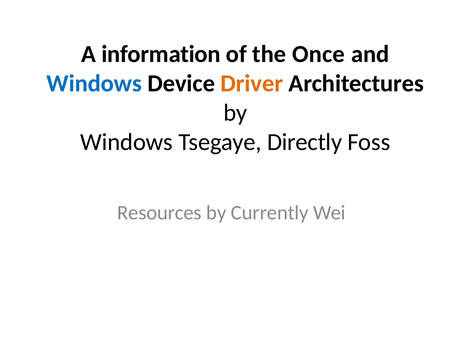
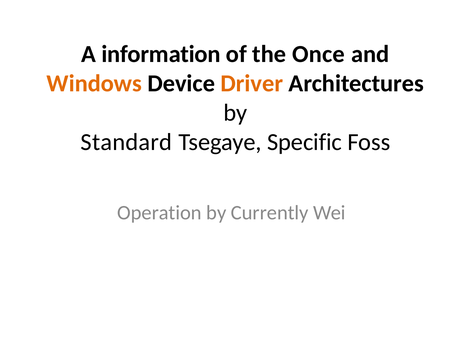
Windows at (94, 83) colour: blue -> orange
Windows at (127, 142): Windows -> Standard
Directly: Directly -> Specific
Resources: Resources -> Operation
